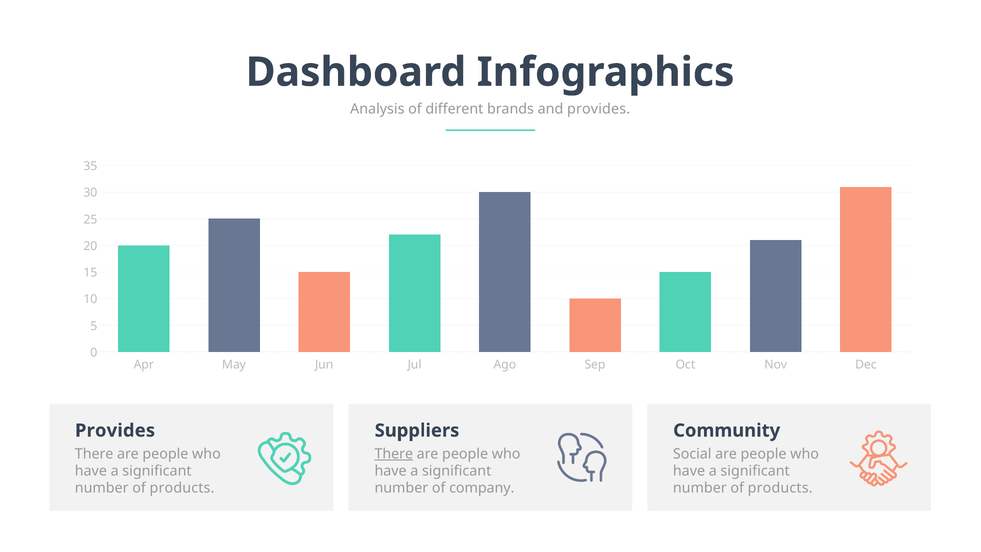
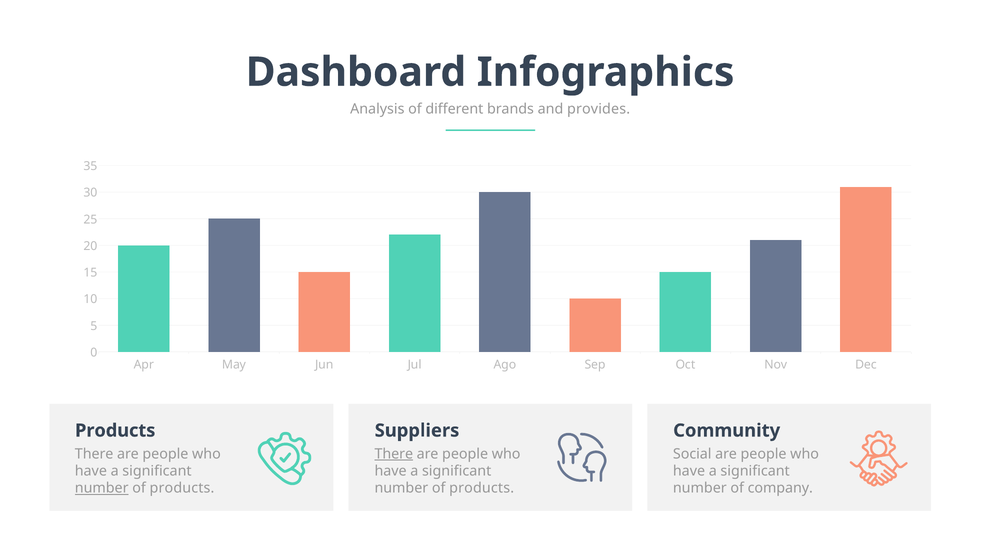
Provides at (115, 430): Provides -> Products
number at (102, 488) underline: none -> present
company at (482, 488): company -> products
products at (780, 488): products -> company
